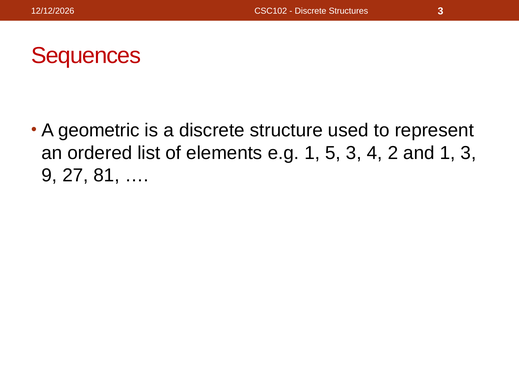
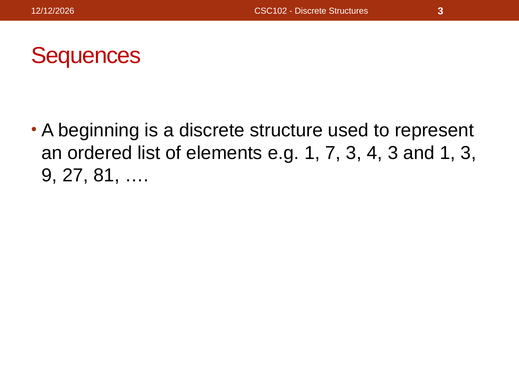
geometric: geometric -> beginning
5: 5 -> 7
4 2: 2 -> 3
